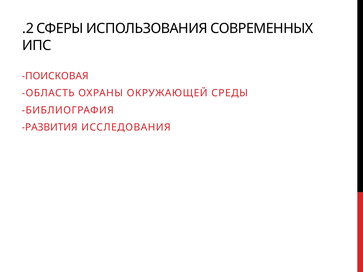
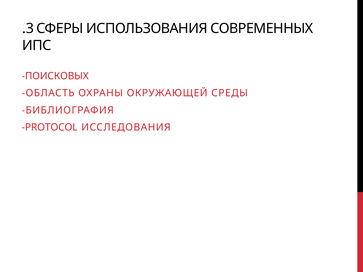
.2: .2 -> .3
ПОИСКОВАЯ: ПОИСКОВАЯ -> ПОИСКОВЫХ
РАЗВИТИЯ: РАЗВИТИЯ -> PROTOCOL
